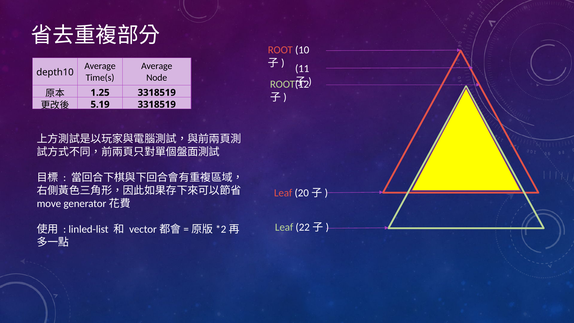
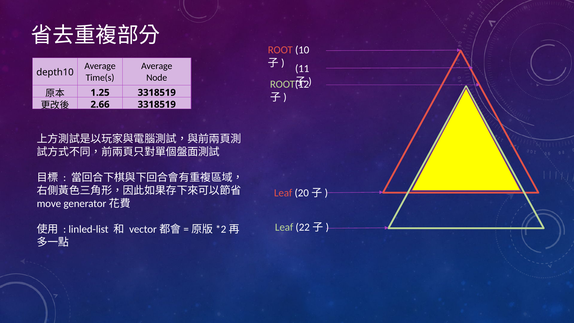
5.19: 5.19 -> 2.66
